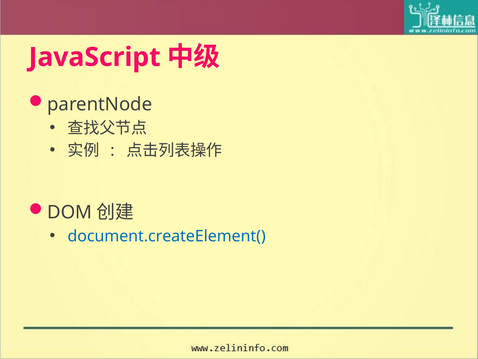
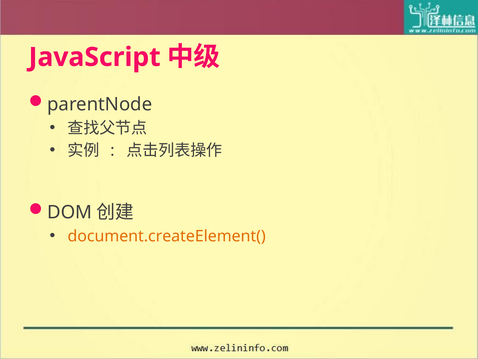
document.createElement( colour: blue -> orange
